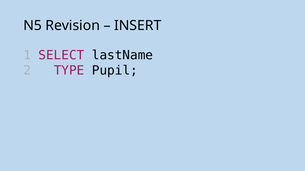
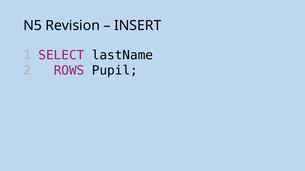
TYPE: TYPE -> ROWS
